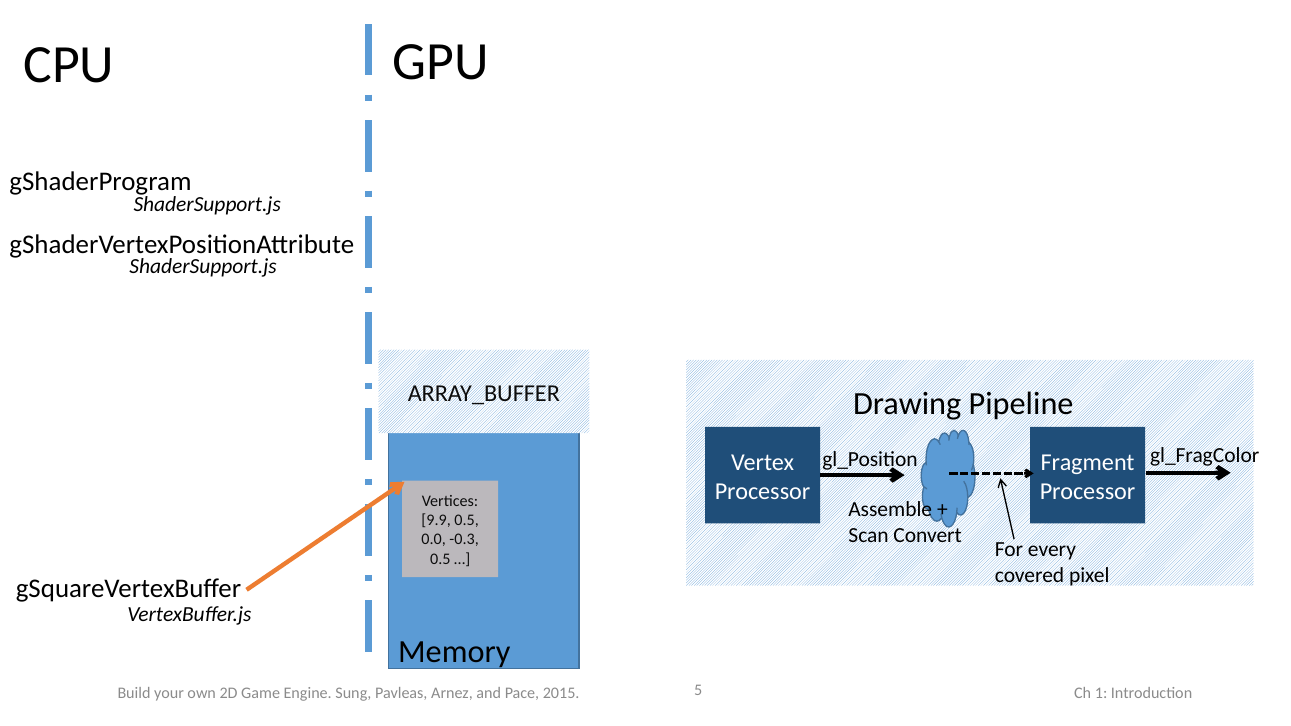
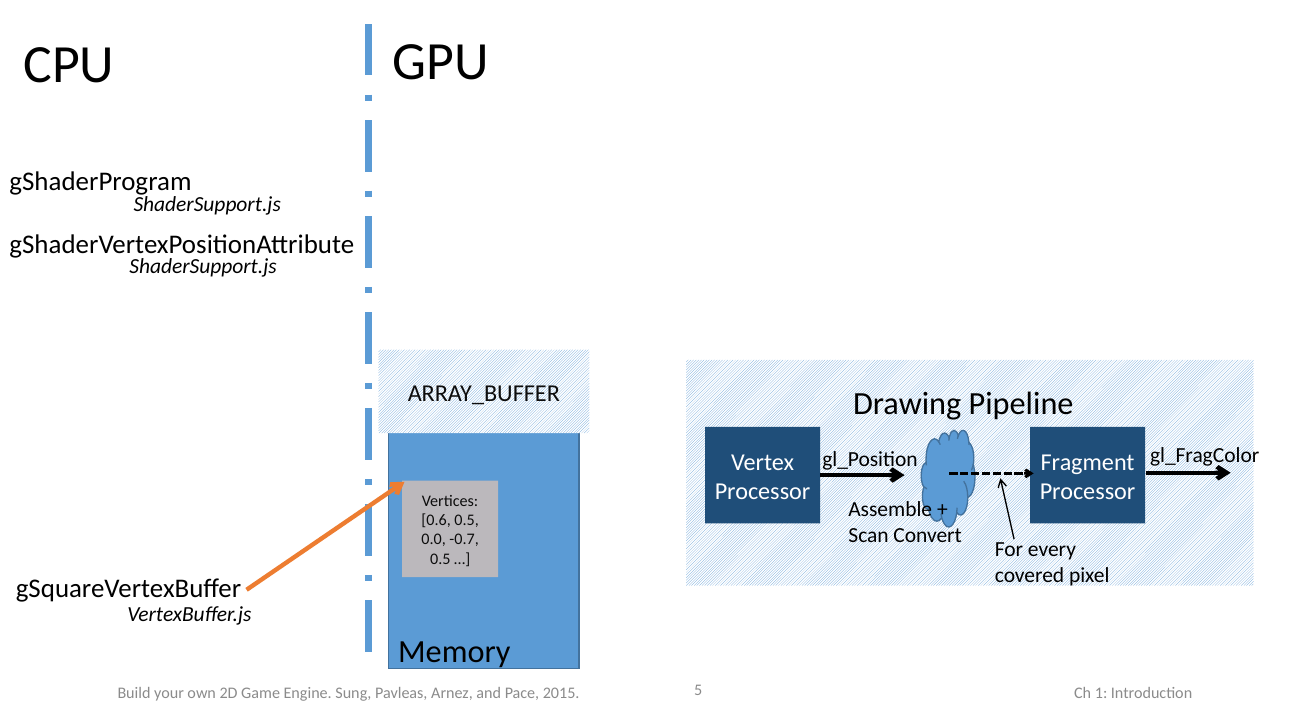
9.9: 9.9 -> 0.6
-0.3: -0.3 -> -0.7
